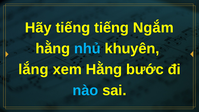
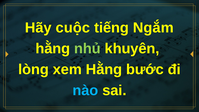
Hãy tiếng: tiếng -> cuộc
nhủ colour: light blue -> light green
lắng: lắng -> lòng
